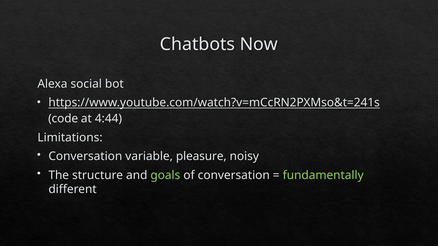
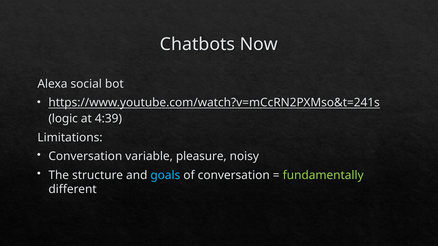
code: code -> logic
4:44: 4:44 -> 4:39
goals colour: light green -> light blue
